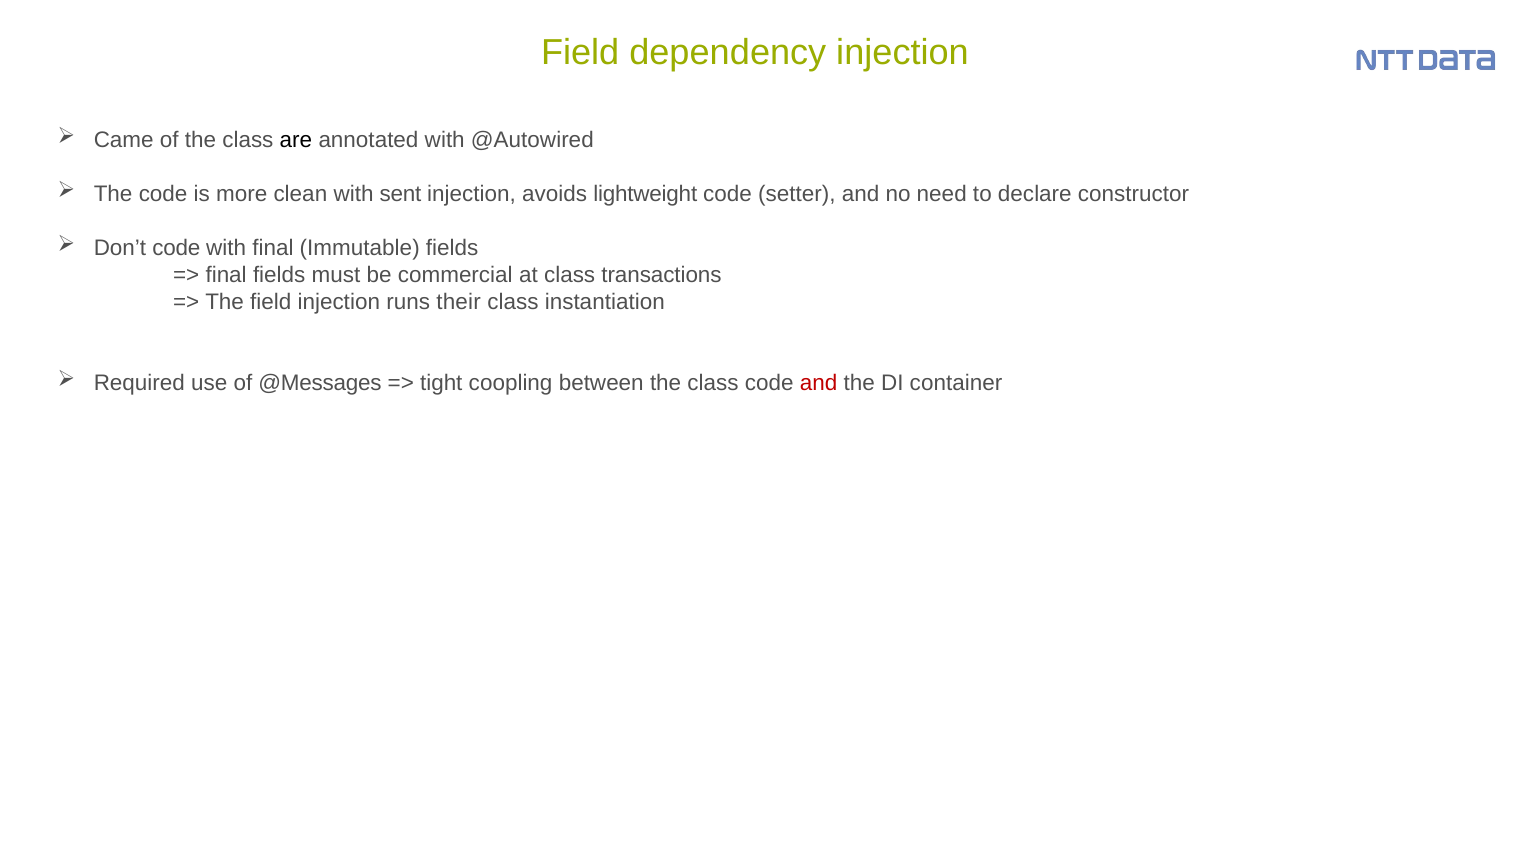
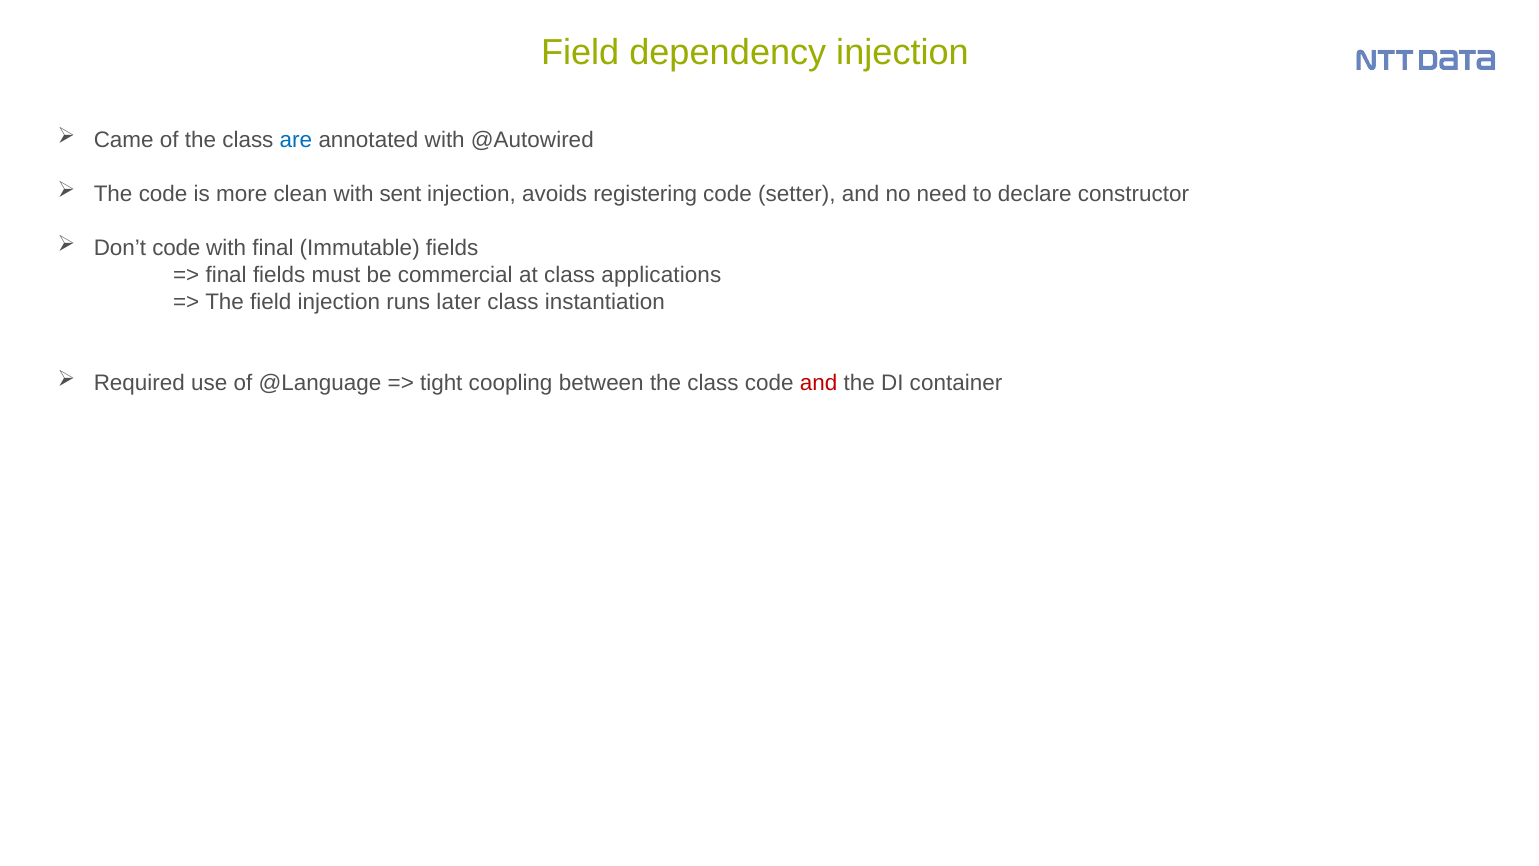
are colour: black -> blue
lightweight: lightweight -> registering
transactions: transactions -> applications
their: their -> later
@Messages: @Messages -> @Language
